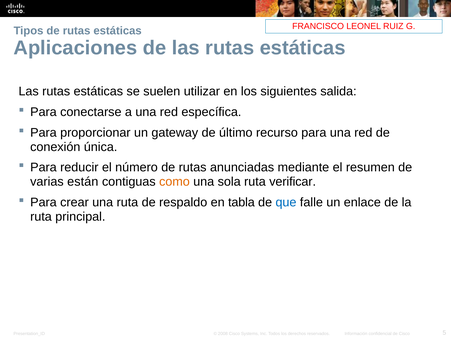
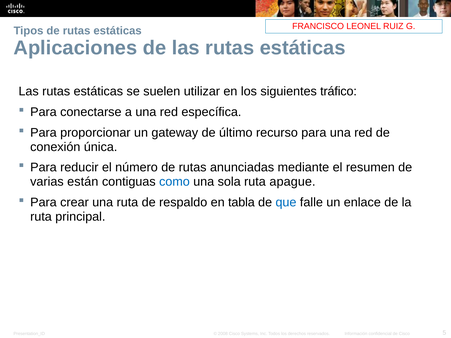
salida: salida -> tráfico
como colour: orange -> blue
verificar: verificar -> apague
